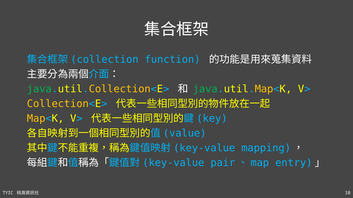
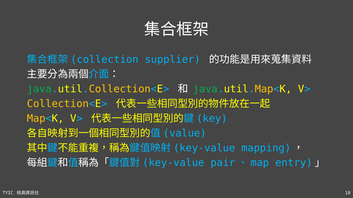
function: function -> supplier
